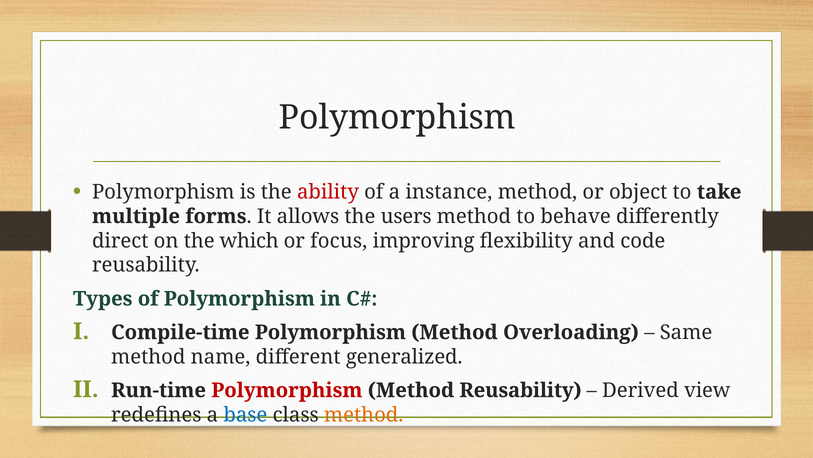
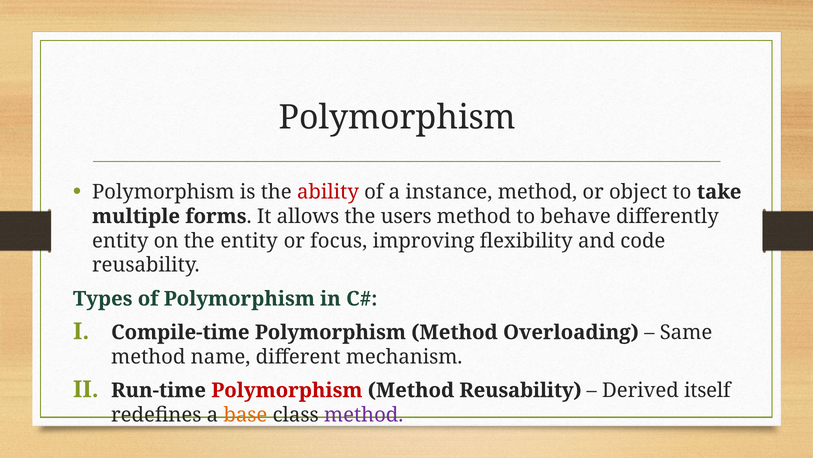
direct at (120, 240): direct -> entity
the which: which -> entity
generalized: generalized -> mechanism
view: view -> itself
base colour: blue -> orange
method at (364, 414) colour: orange -> purple
